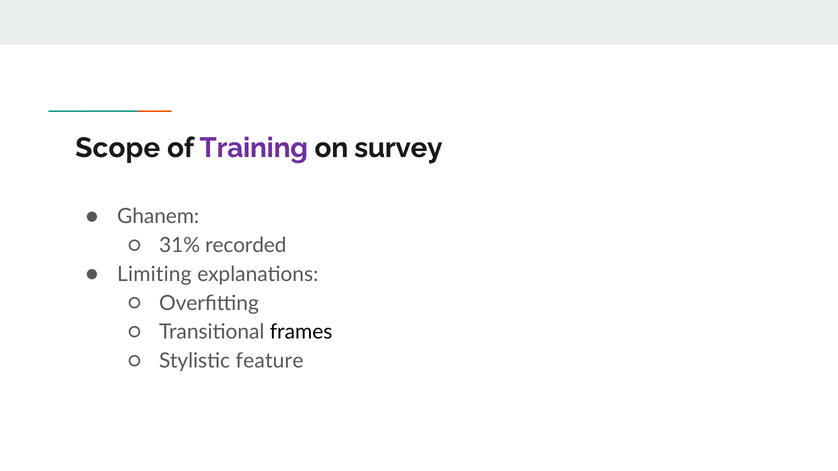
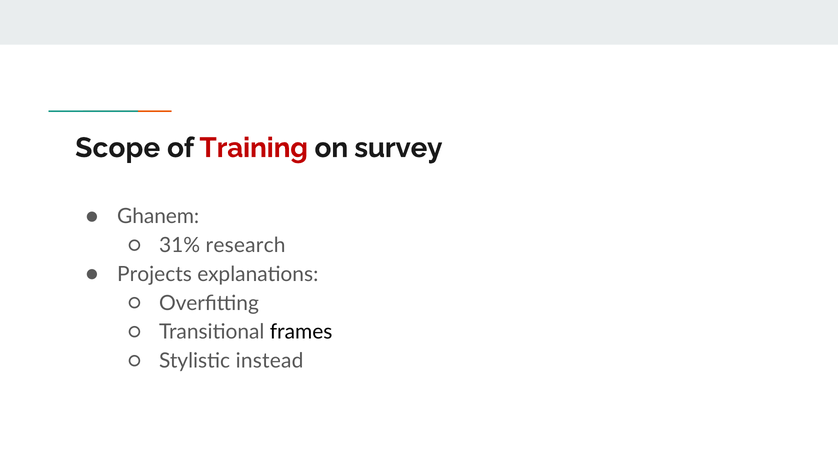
Training colour: purple -> red
recorded: recorded -> research
Limiting: Limiting -> Projects
feature: feature -> instead
